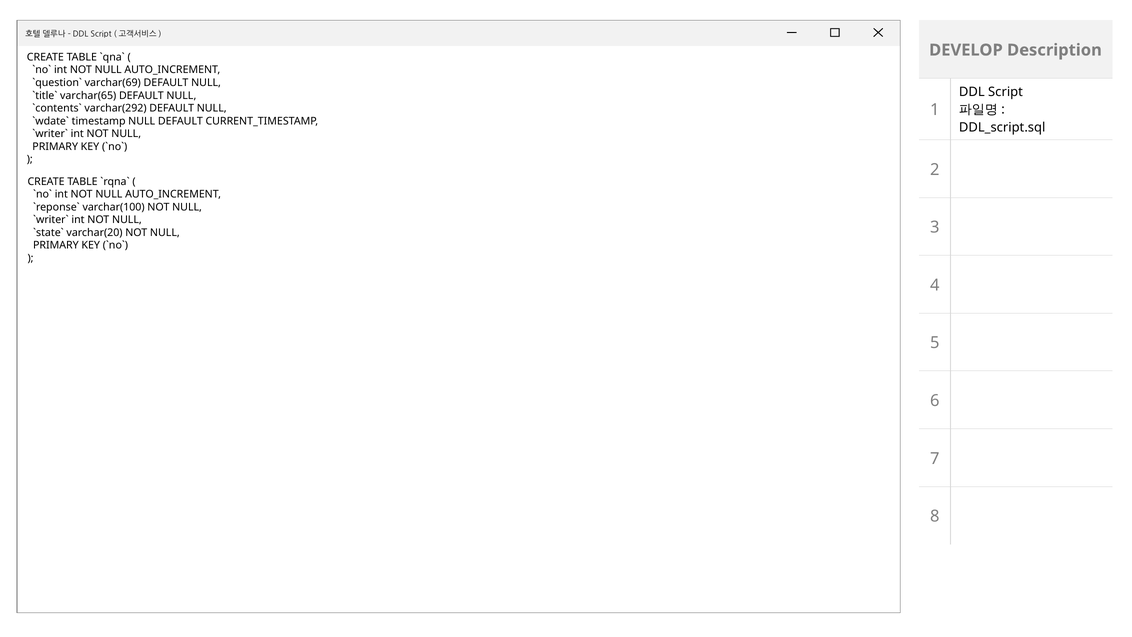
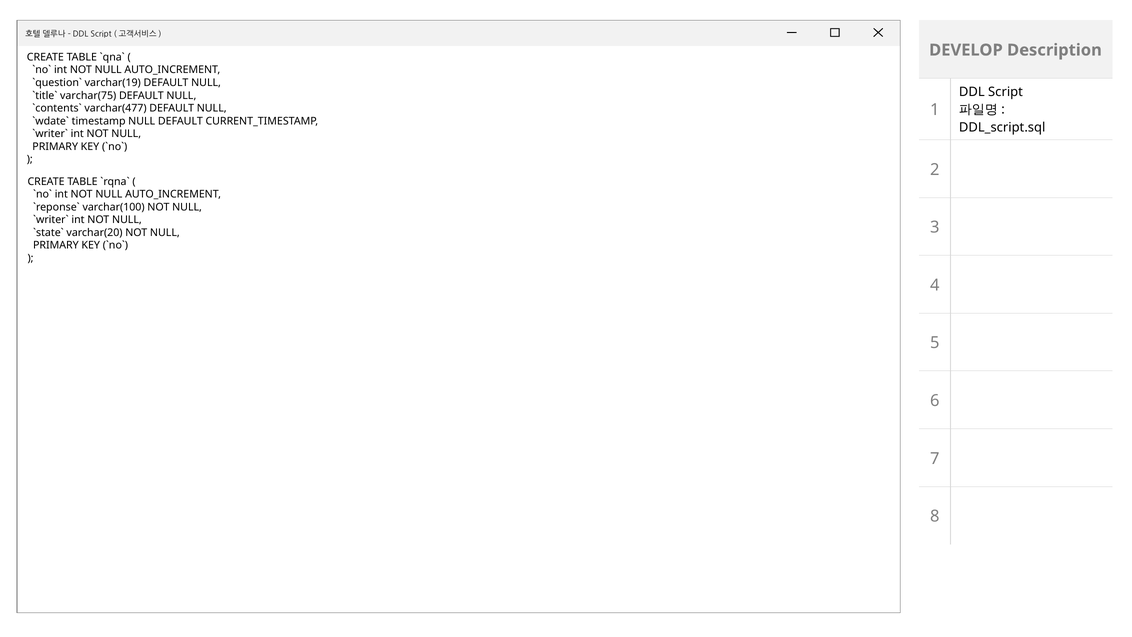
varchar(69: varchar(69 -> varchar(19
varchar(65: varchar(65 -> varchar(75
varchar(292: varchar(292 -> varchar(477
